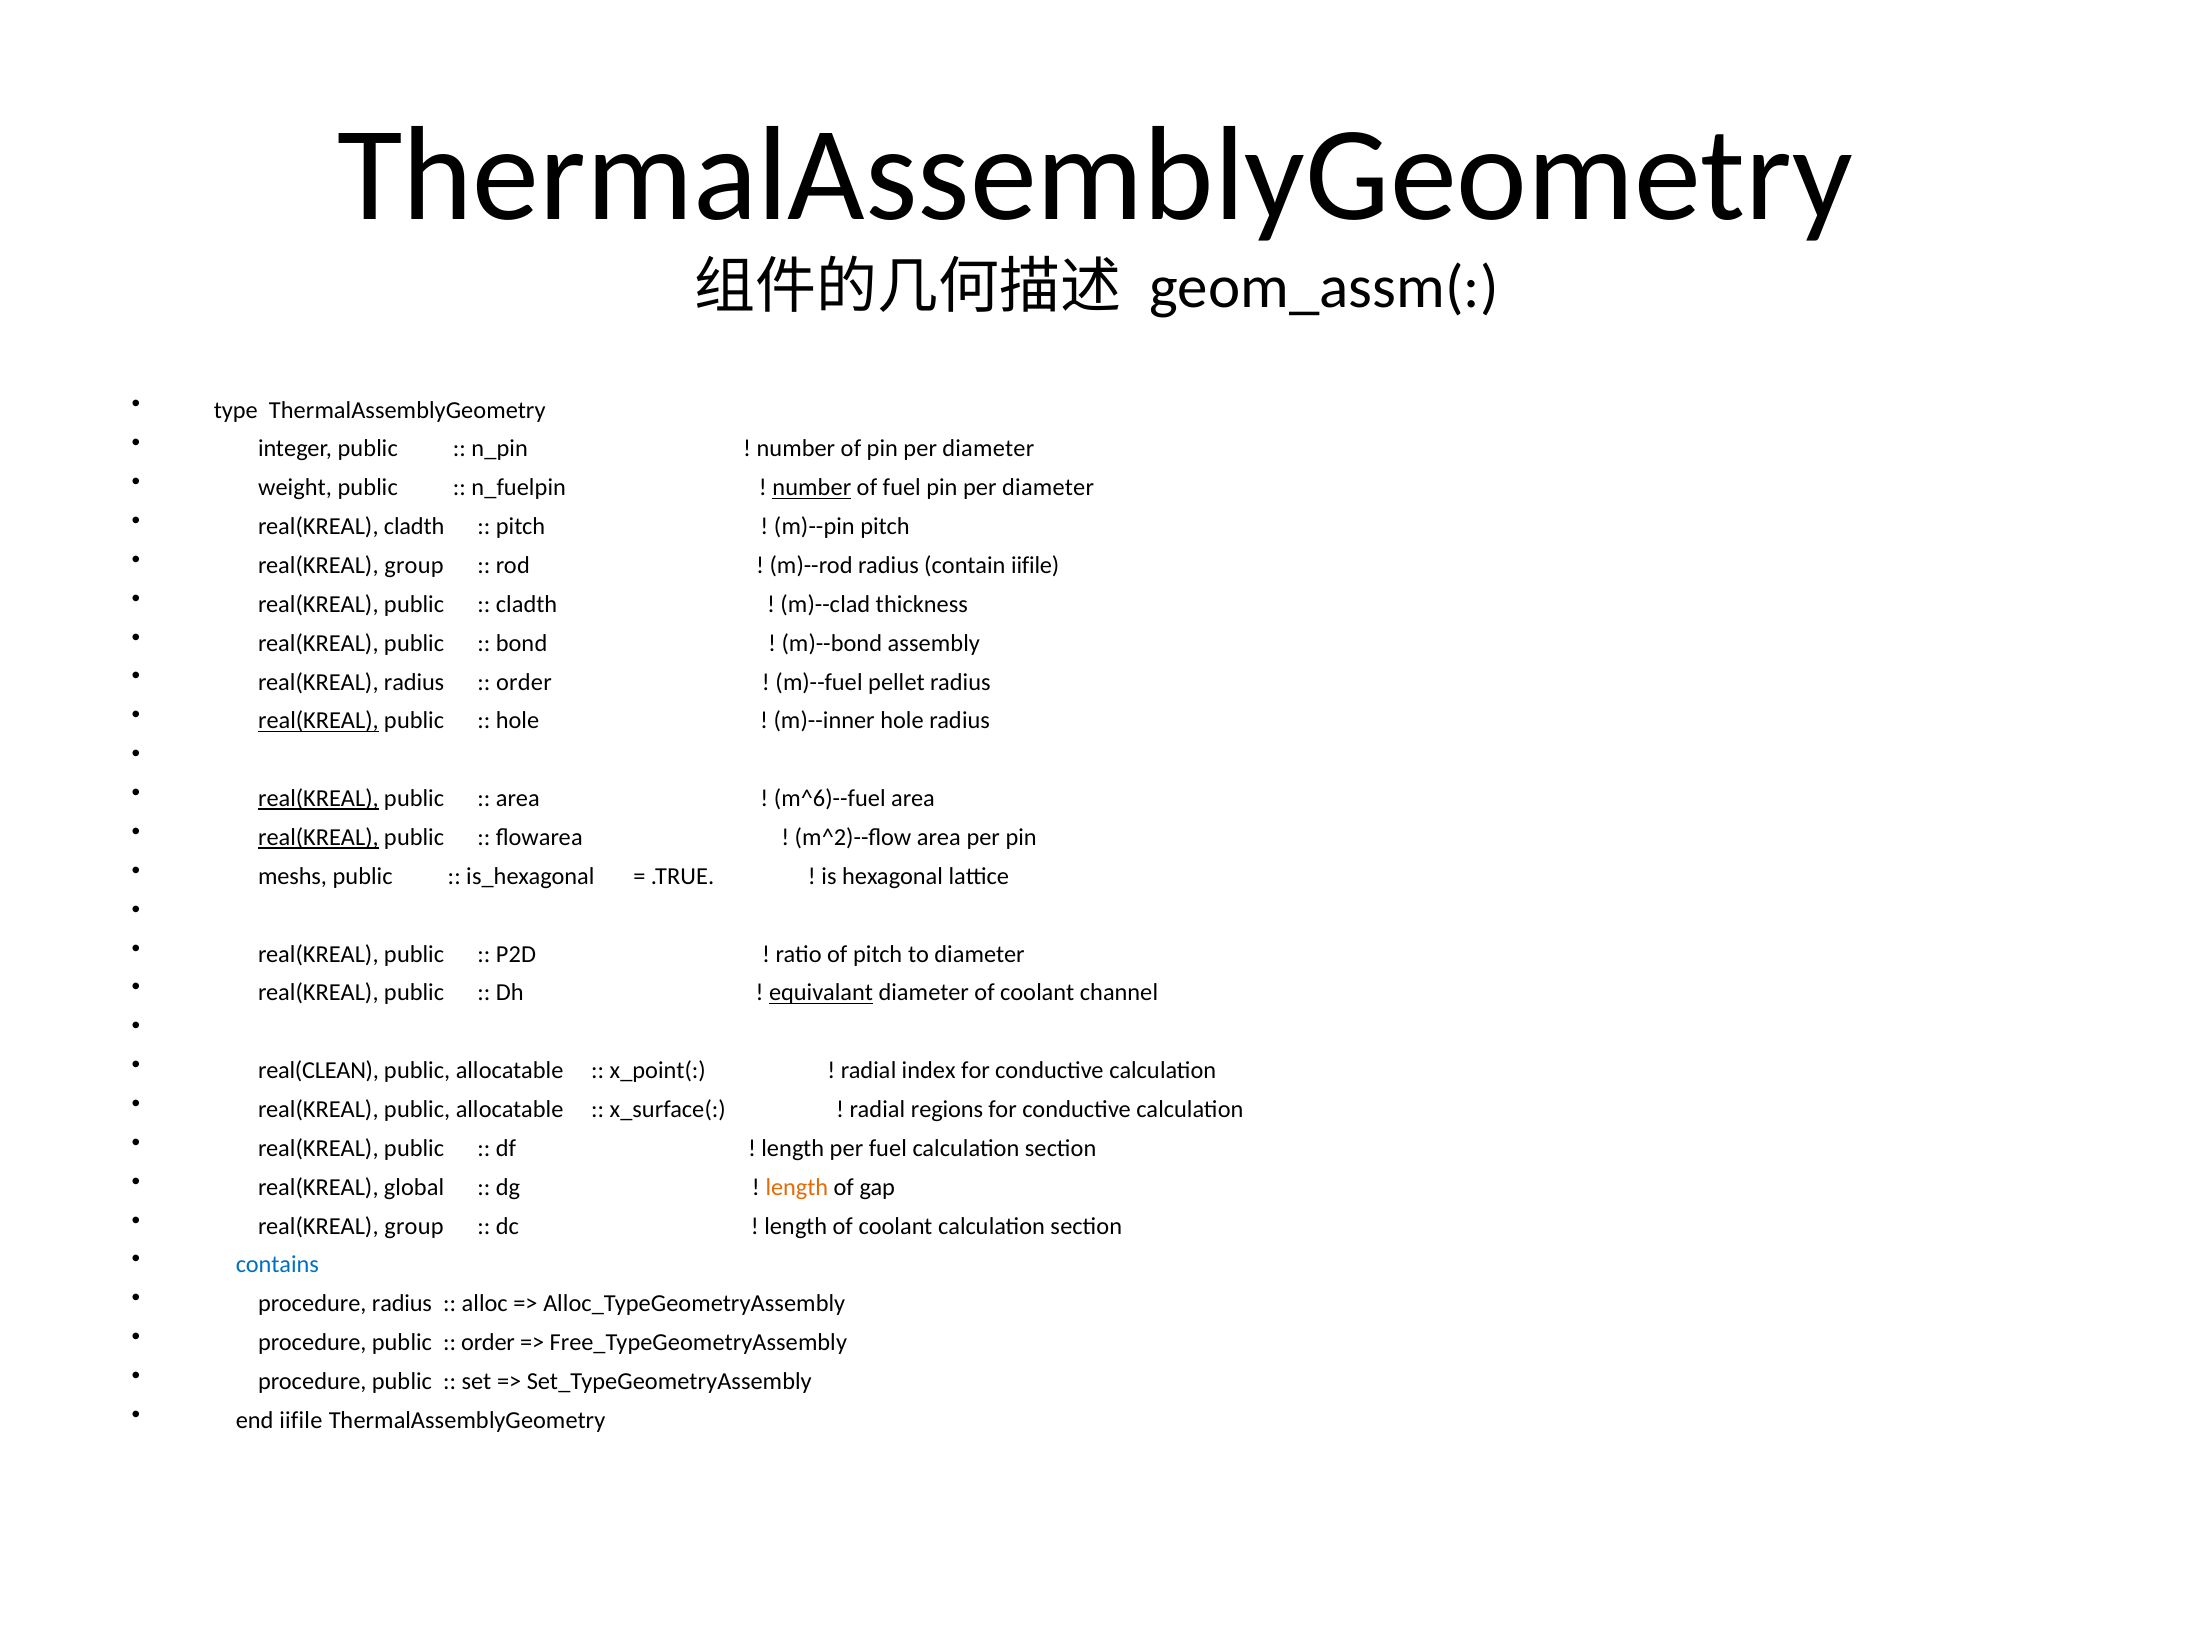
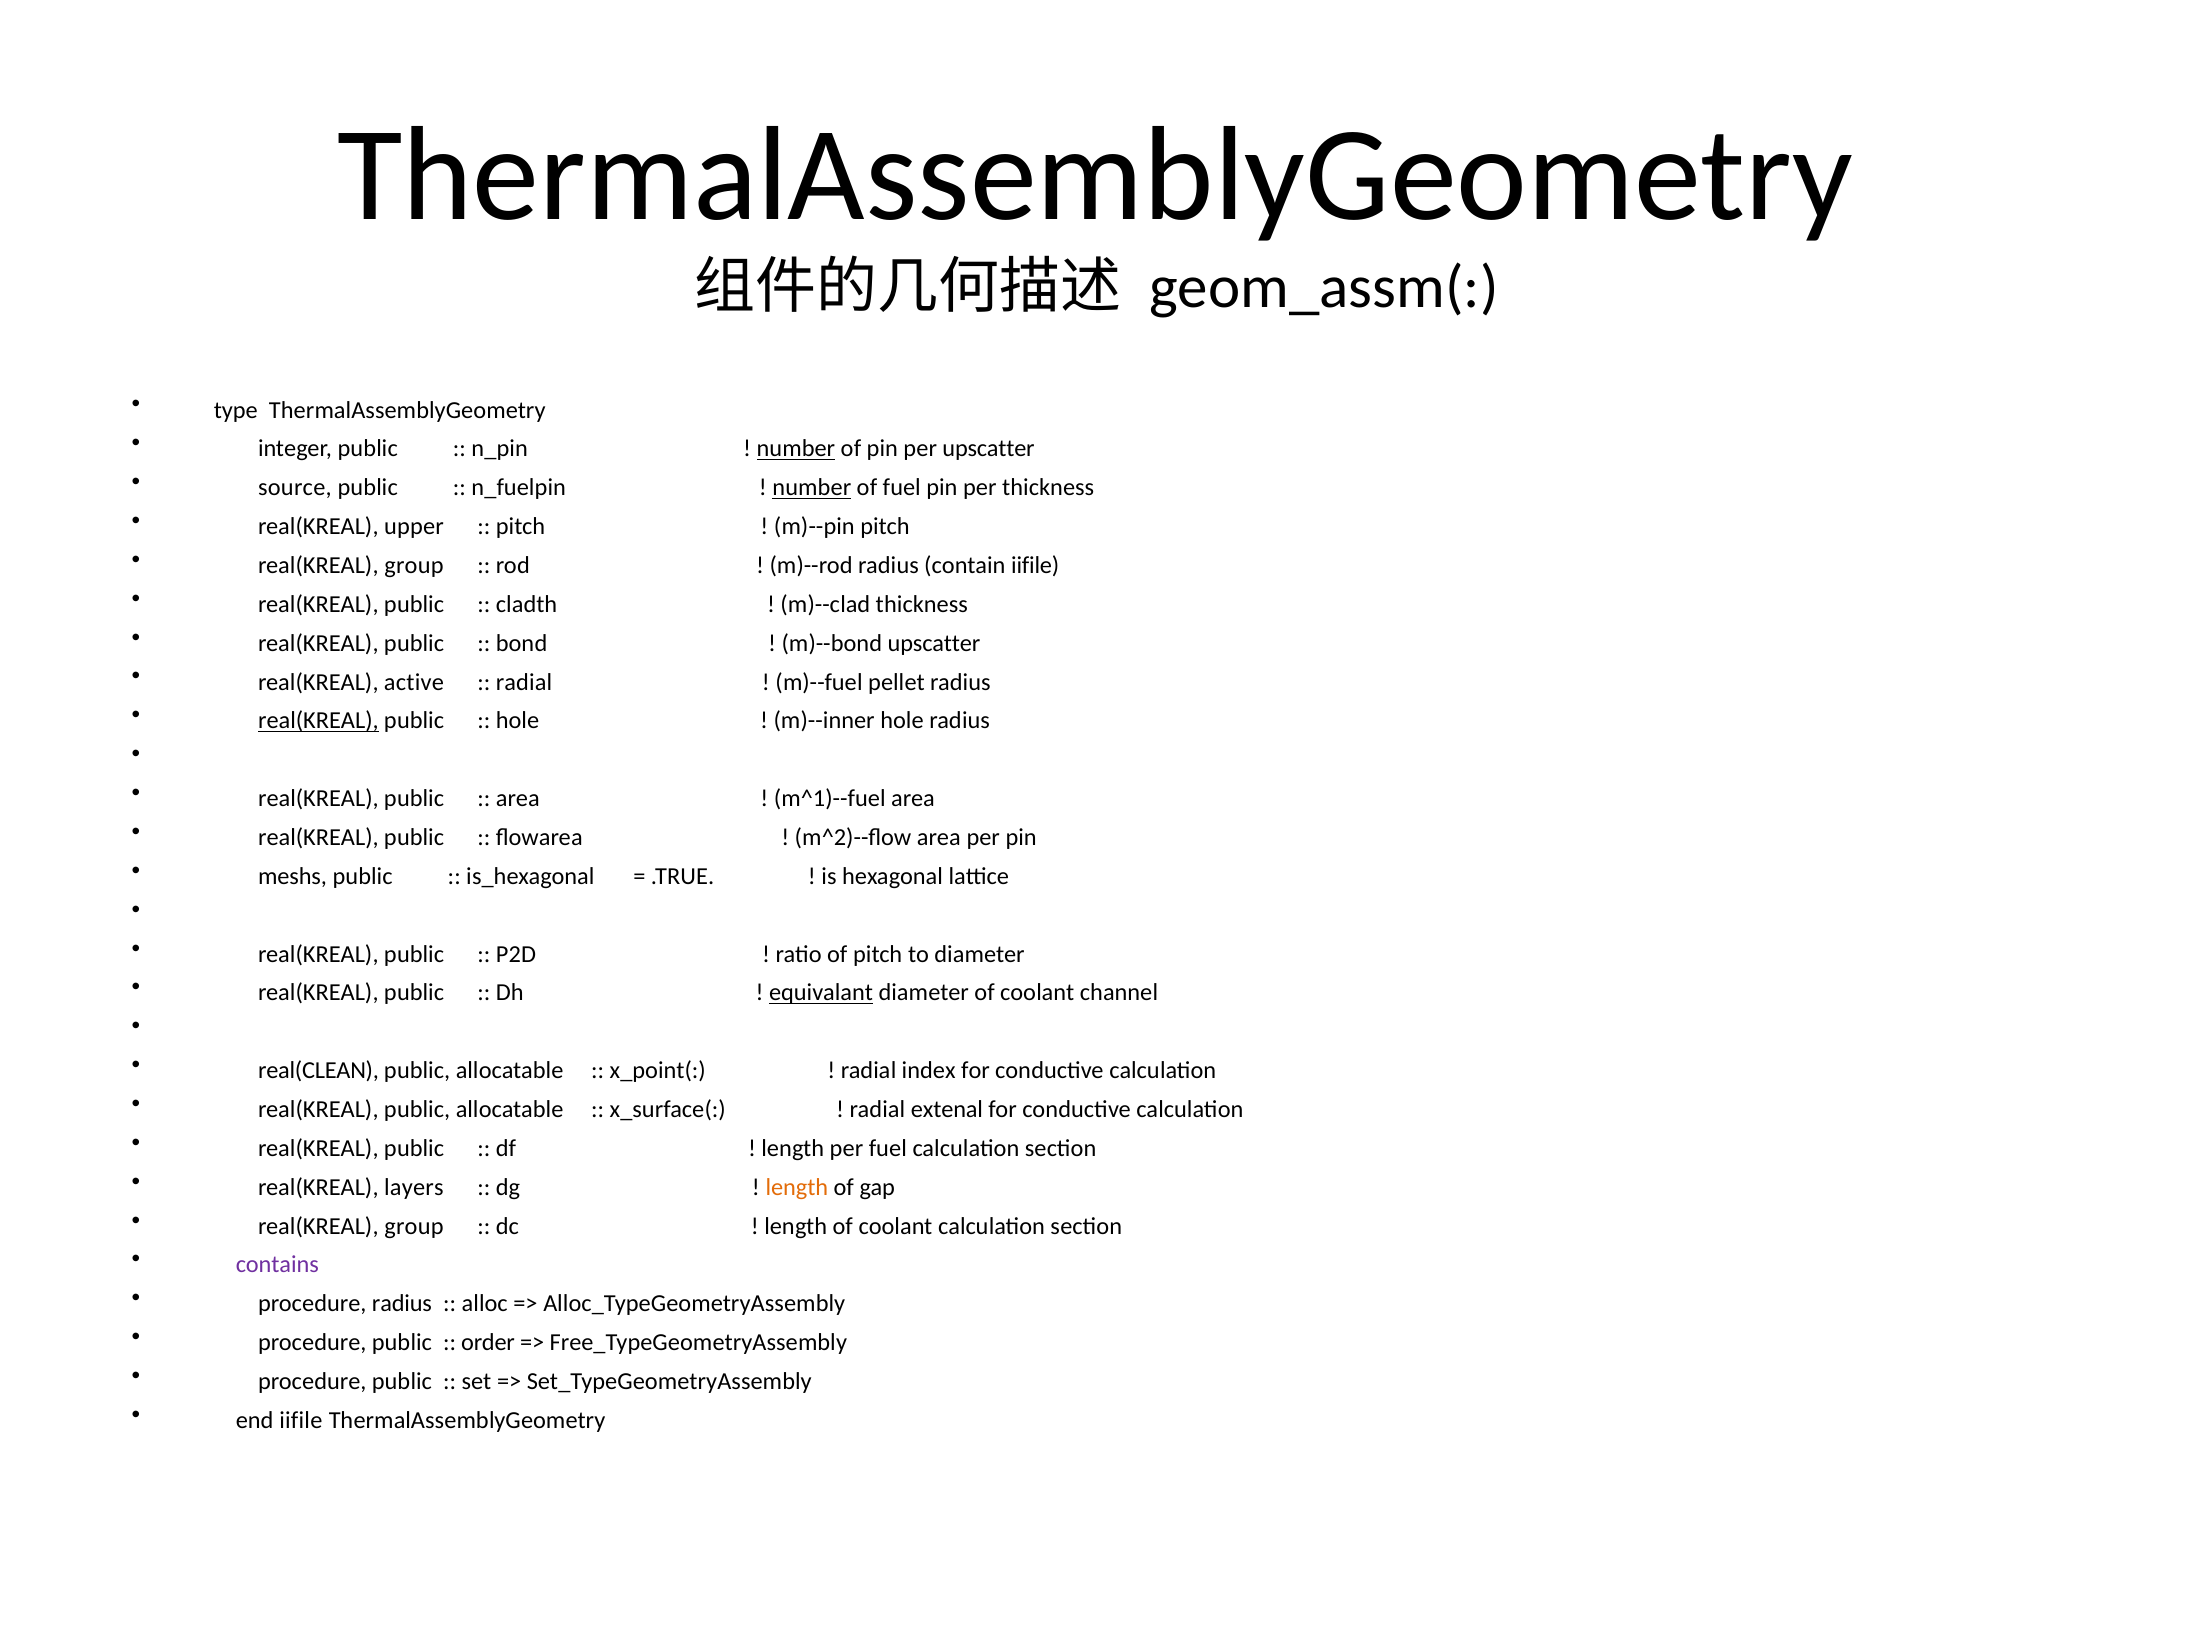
number at (796, 449) underline: none -> present
of pin per diameter: diameter -> upscatter
weight: weight -> source
fuel pin per diameter: diameter -> thickness
real(KREAL cladth: cladth -> upper
m)--bond assembly: assembly -> upscatter
real(KREAL radius: radius -> active
order at (524, 682): order -> radial
real(KREAL at (318, 799) underline: present -> none
m^6)--fuel: m^6)--fuel -> m^1)--fuel
real(KREAL at (318, 837) underline: present -> none
regions: regions -> extenal
global: global -> layers
contains colour: blue -> purple
